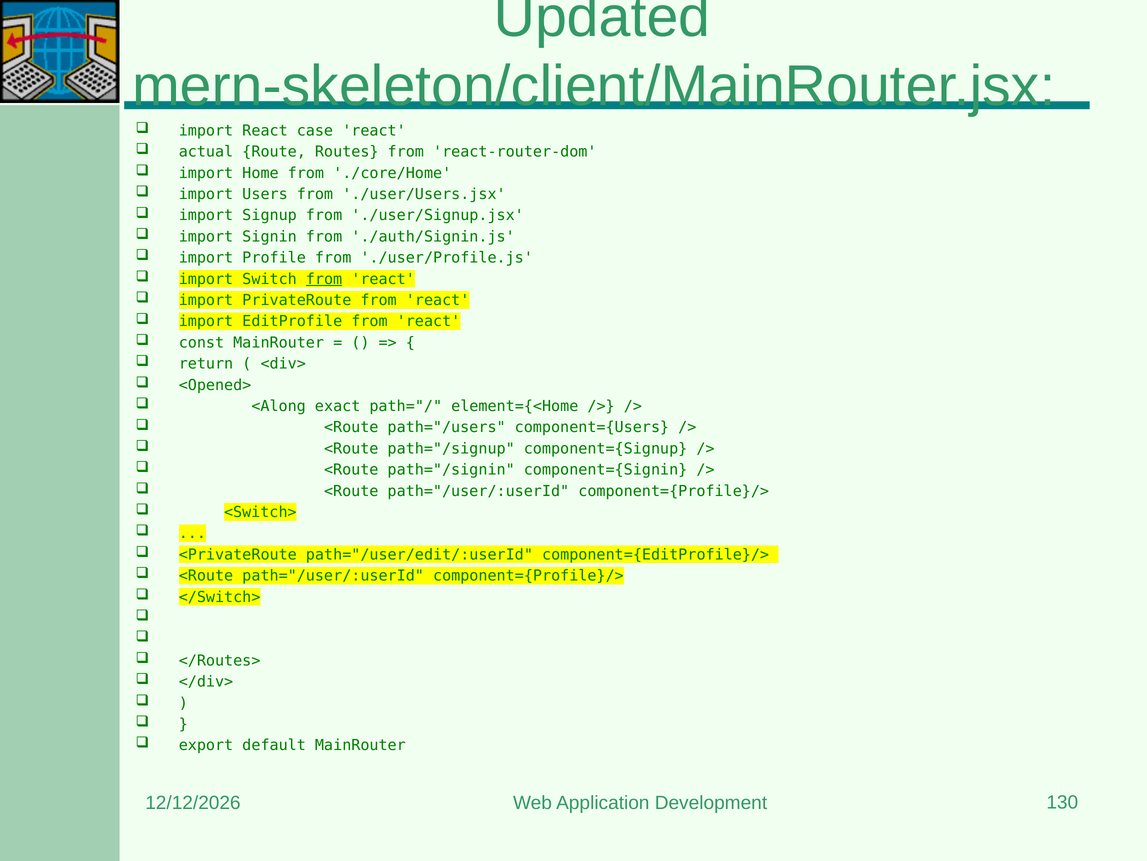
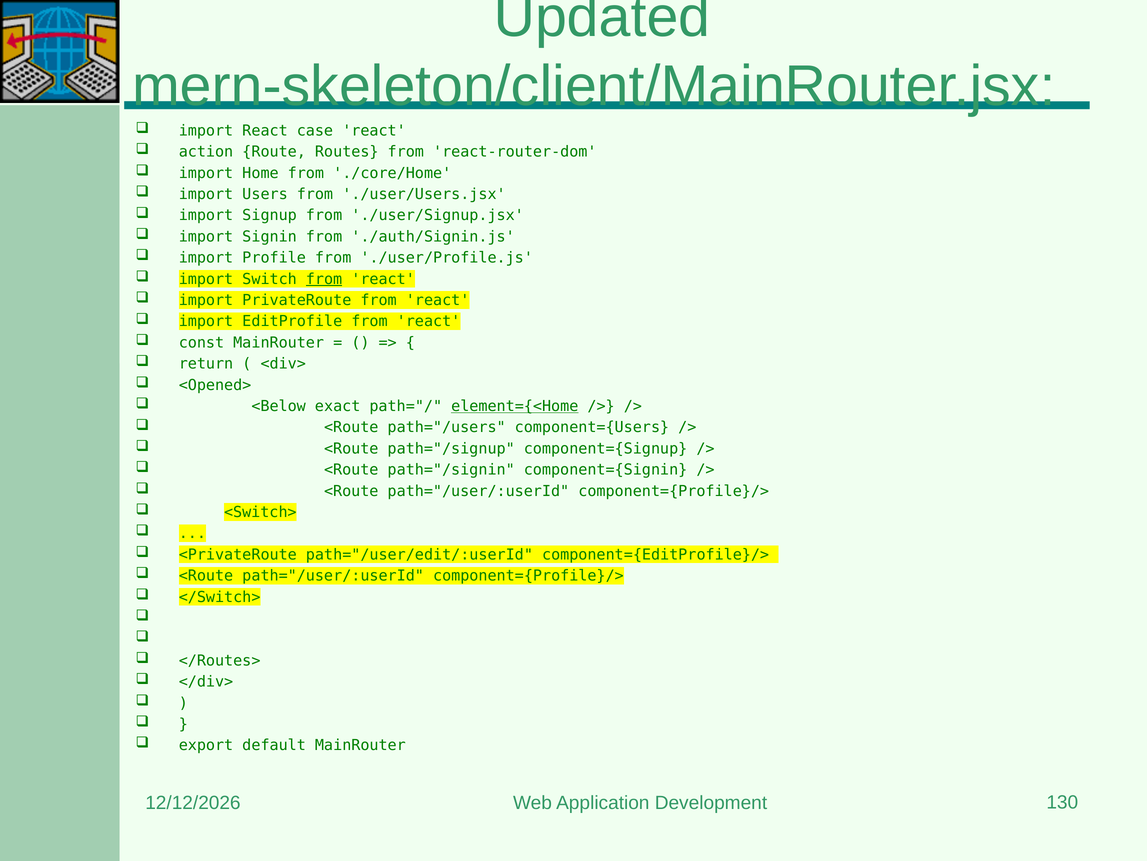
actual: actual -> action
<Along: <Along -> <Below
element={<Home underline: none -> present
